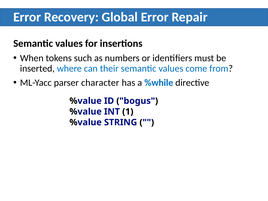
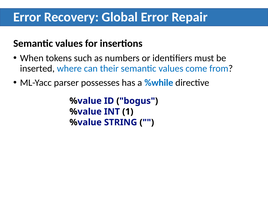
character: character -> possesses
